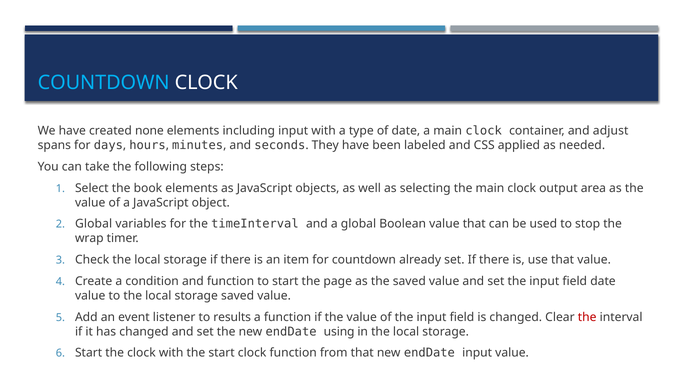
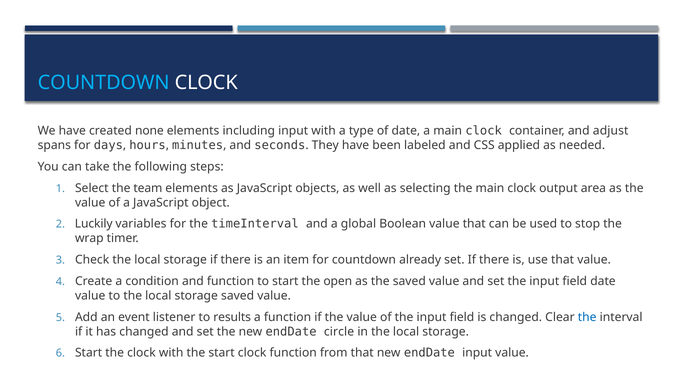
book: book -> team
Global at (94, 224): Global -> Luckily
page: page -> open
the at (587, 317) colour: red -> blue
using: using -> circle
